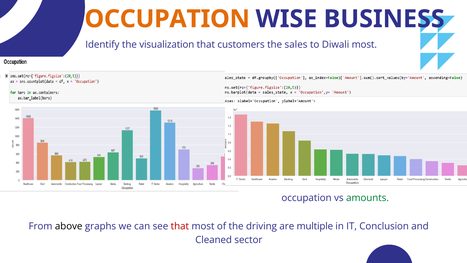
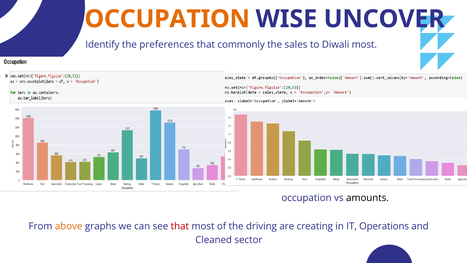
BUSINESS: BUSINESS -> UNCOVER
visualization: visualization -> preferences
customers: customers -> commonly
amounts colour: green -> black
above colour: black -> orange
multiple: multiple -> creating
Conclusion: Conclusion -> Operations
